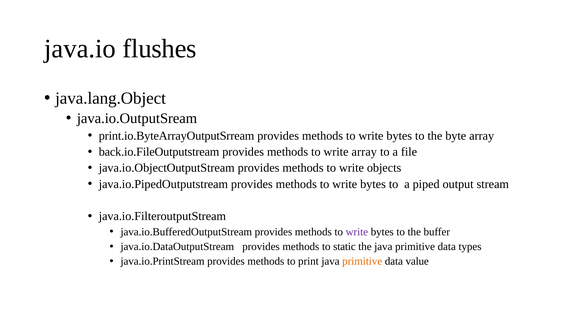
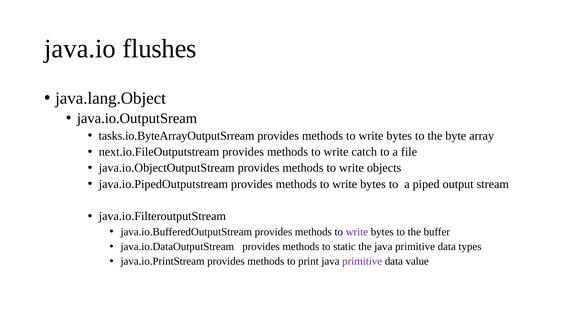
print.io.ByteArrayOutputSrream: print.io.ByteArrayOutputSrream -> tasks.io.ByteArrayOutputSrream
back.io.FileOutputstream: back.io.FileOutputstream -> next.io.FileOutputstream
write array: array -> catch
primitive at (362, 261) colour: orange -> purple
